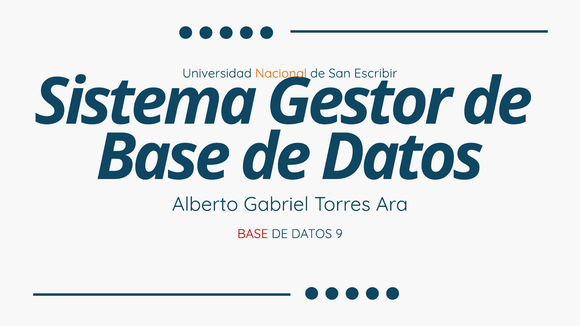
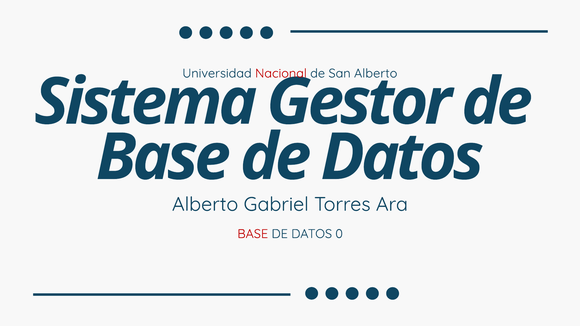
Nacional colour: orange -> red
San Escribir: Escribir -> Alberto
9: 9 -> 0
